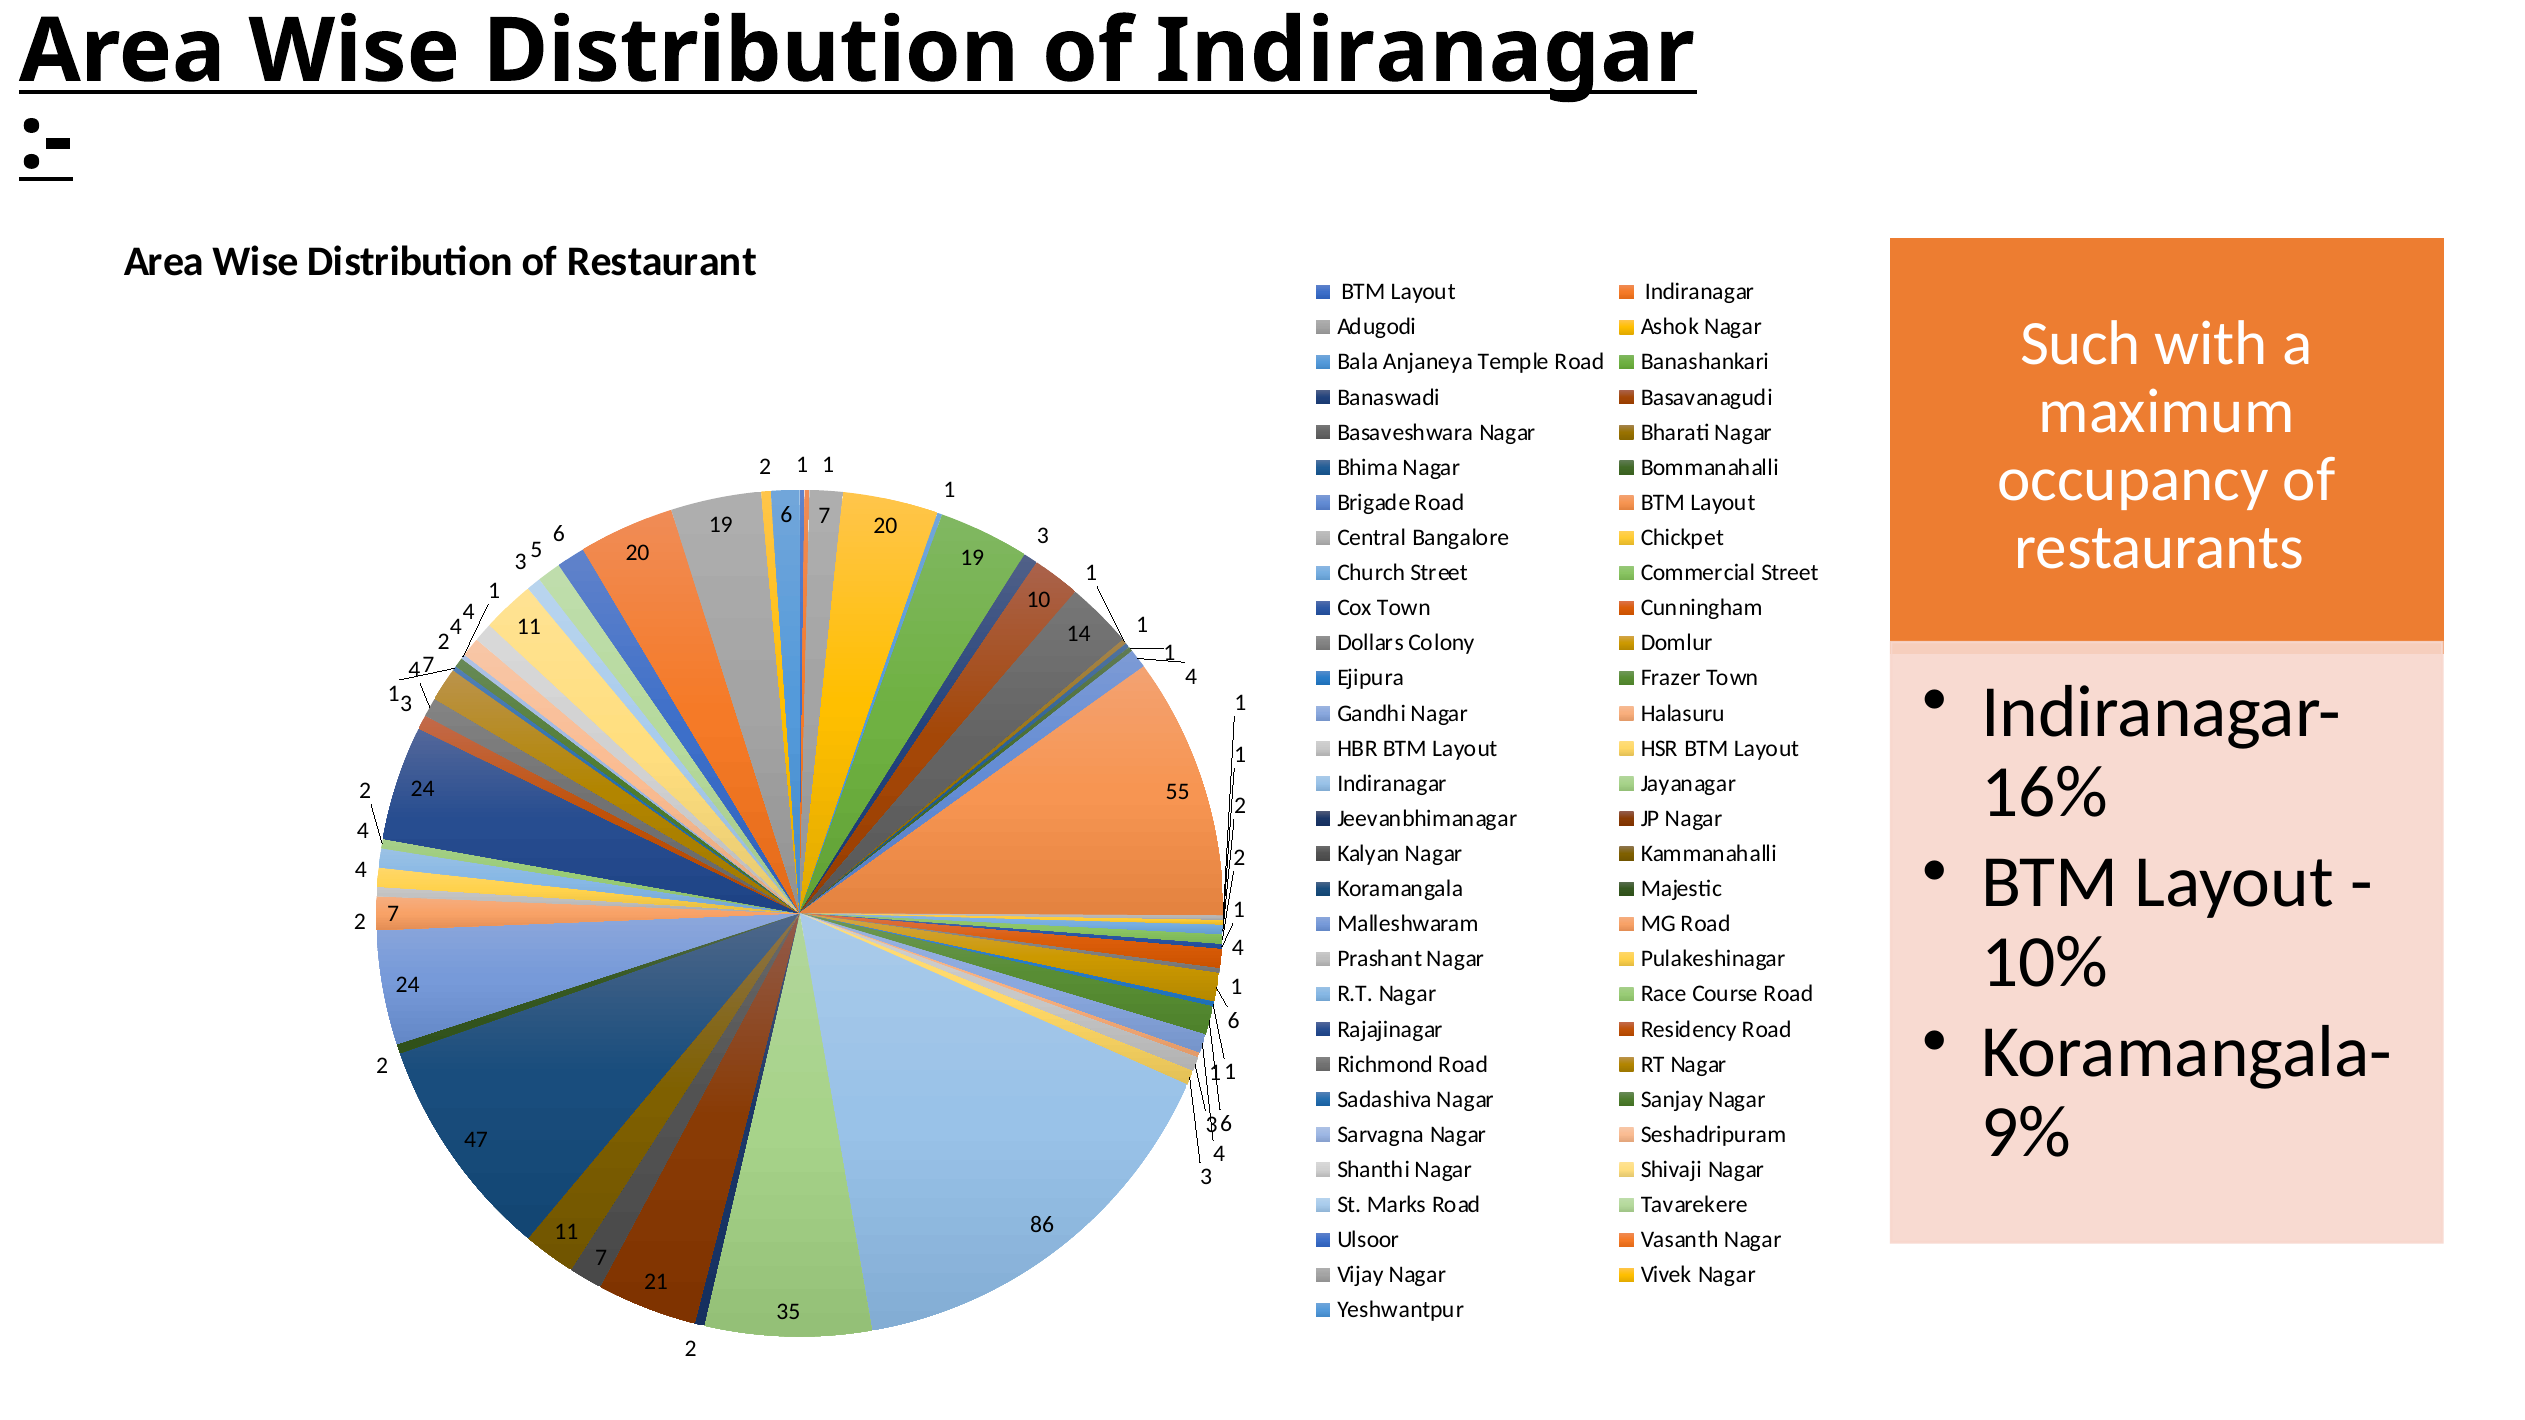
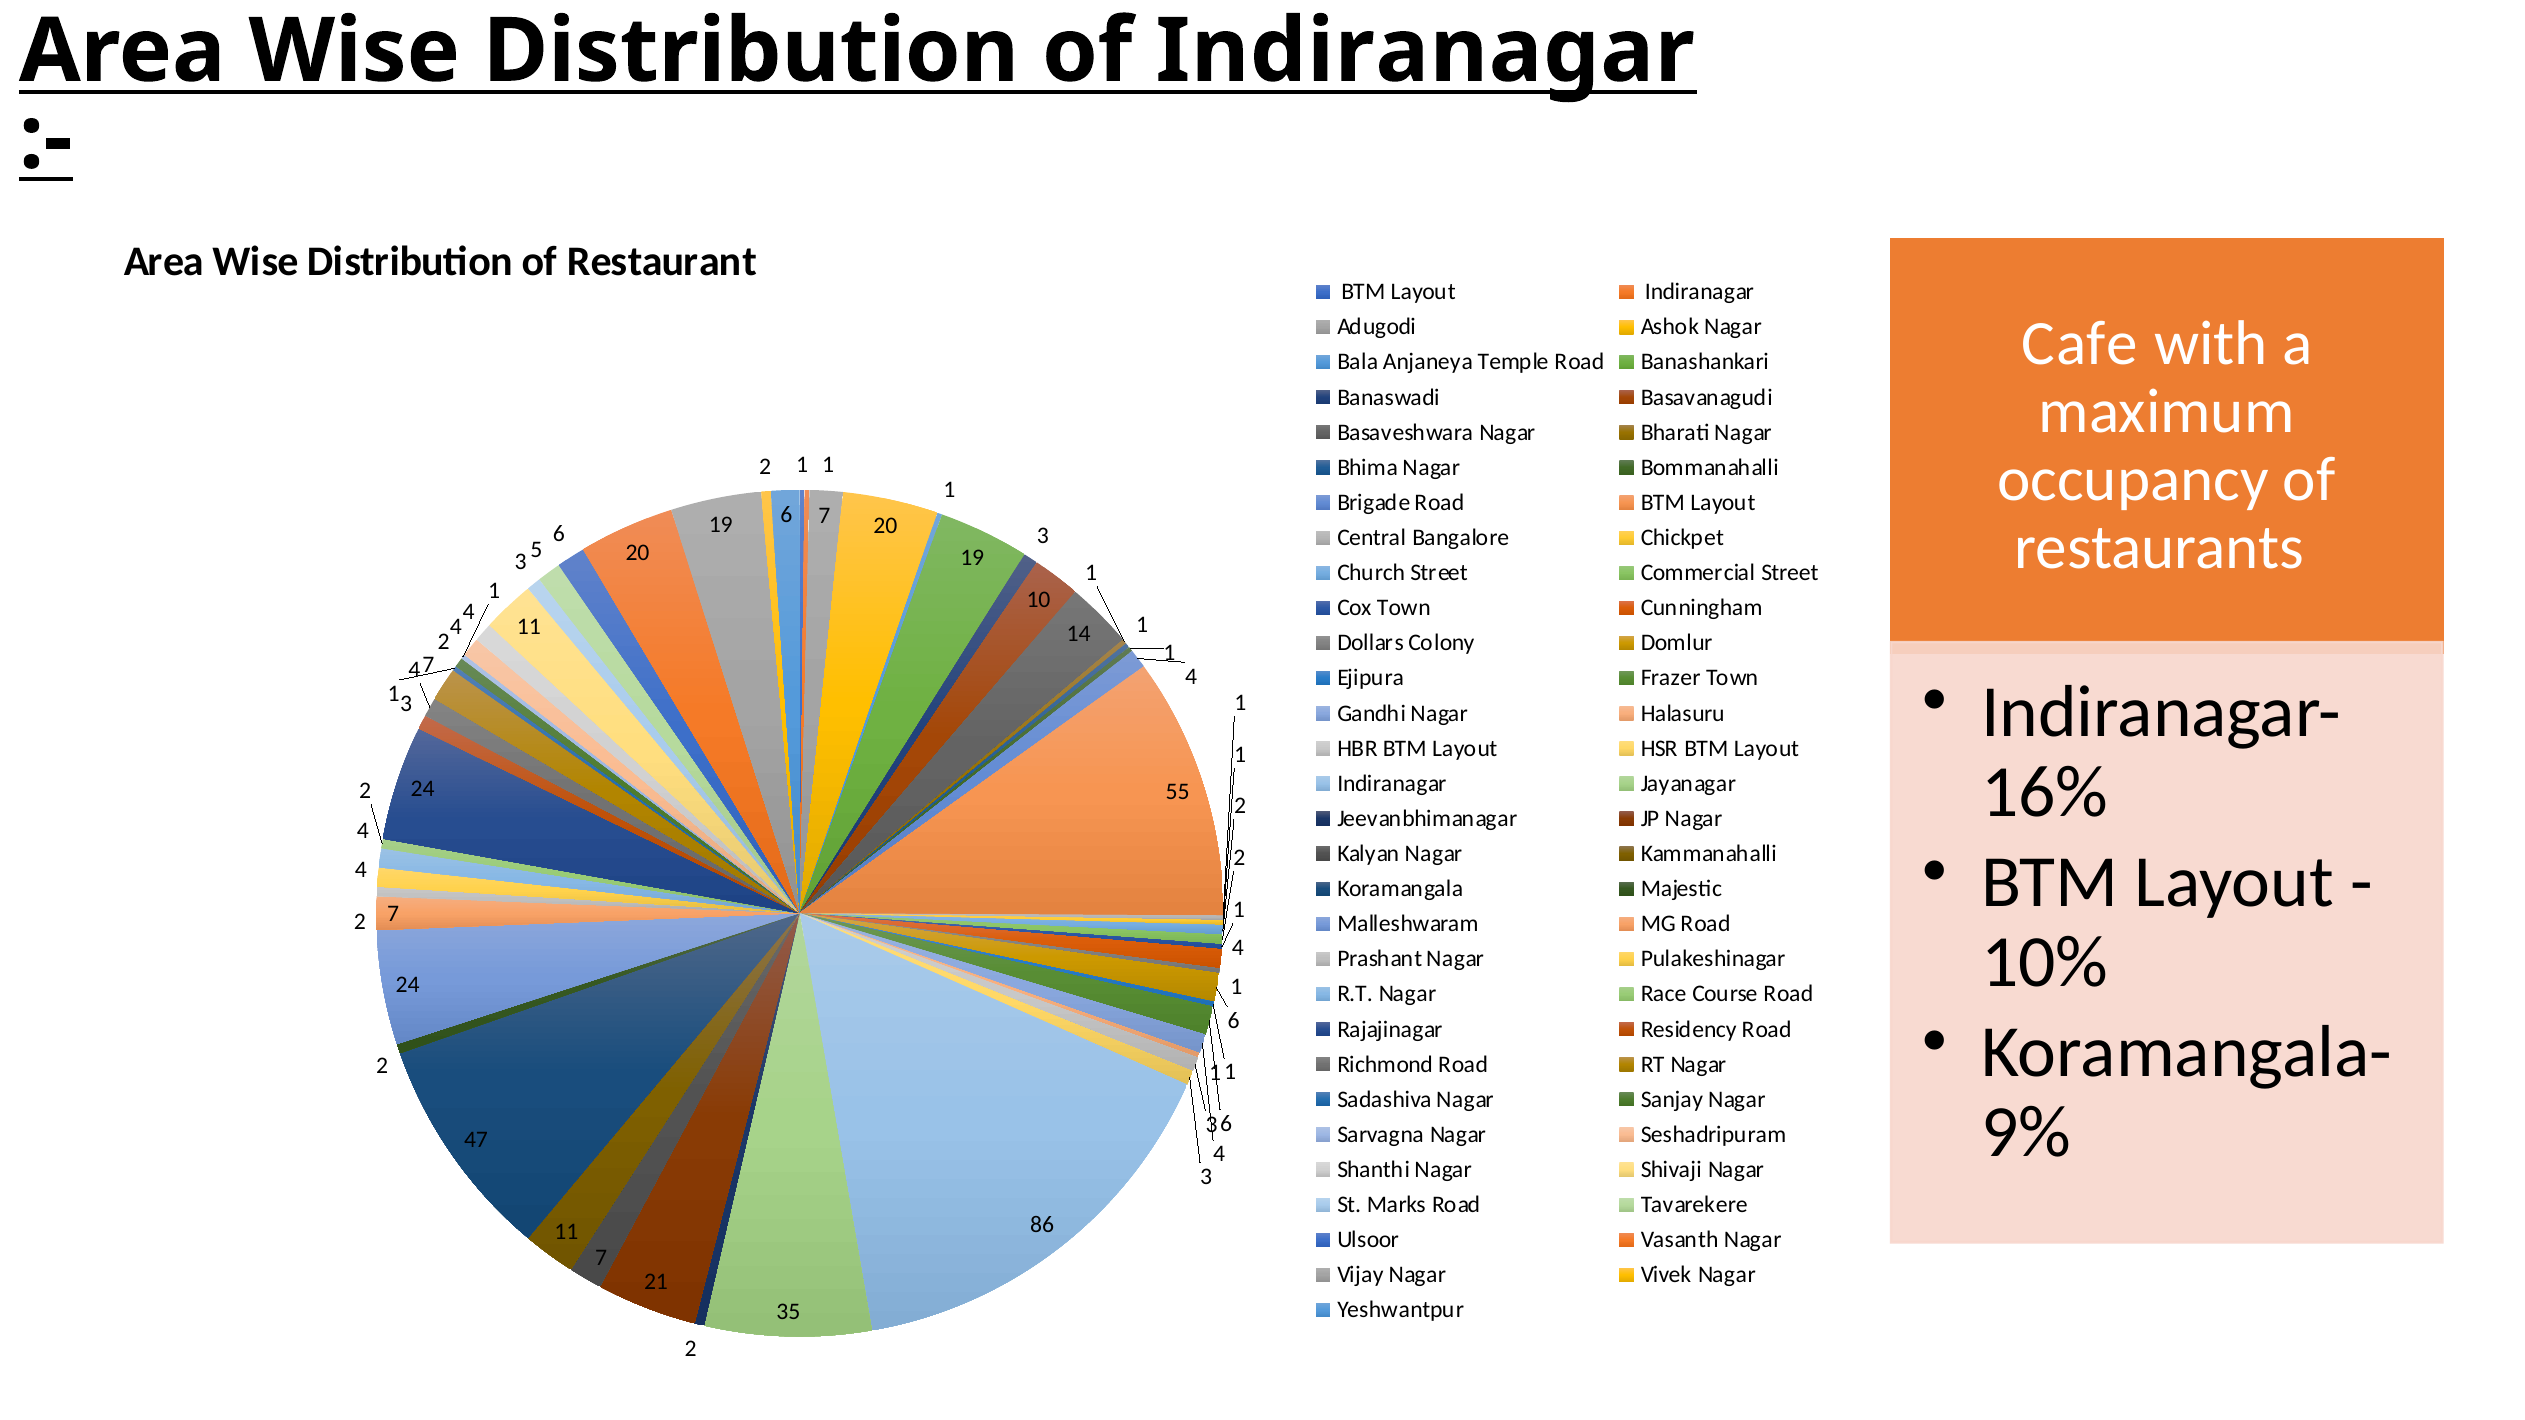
Such: Such -> Cafe
